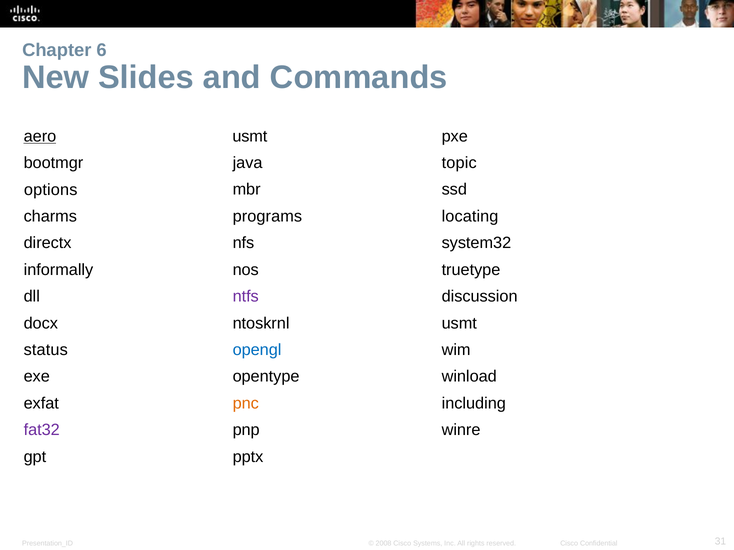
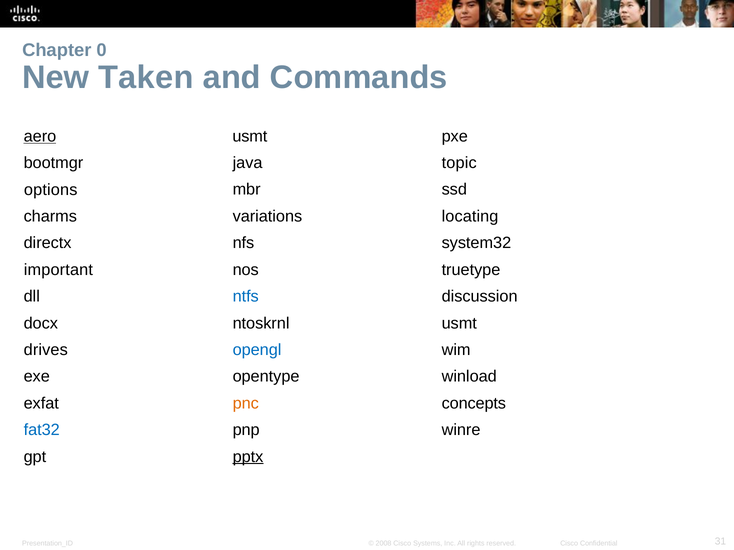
6: 6 -> 0
Slides: Slides -> Taken
programs: programs -> variations
informally: informally -> important
ntfs colour: purple -> blue
status: status -> drives
including: including -> concepts
fat32 colour: purple -> blue
pptx underline: none -> present
